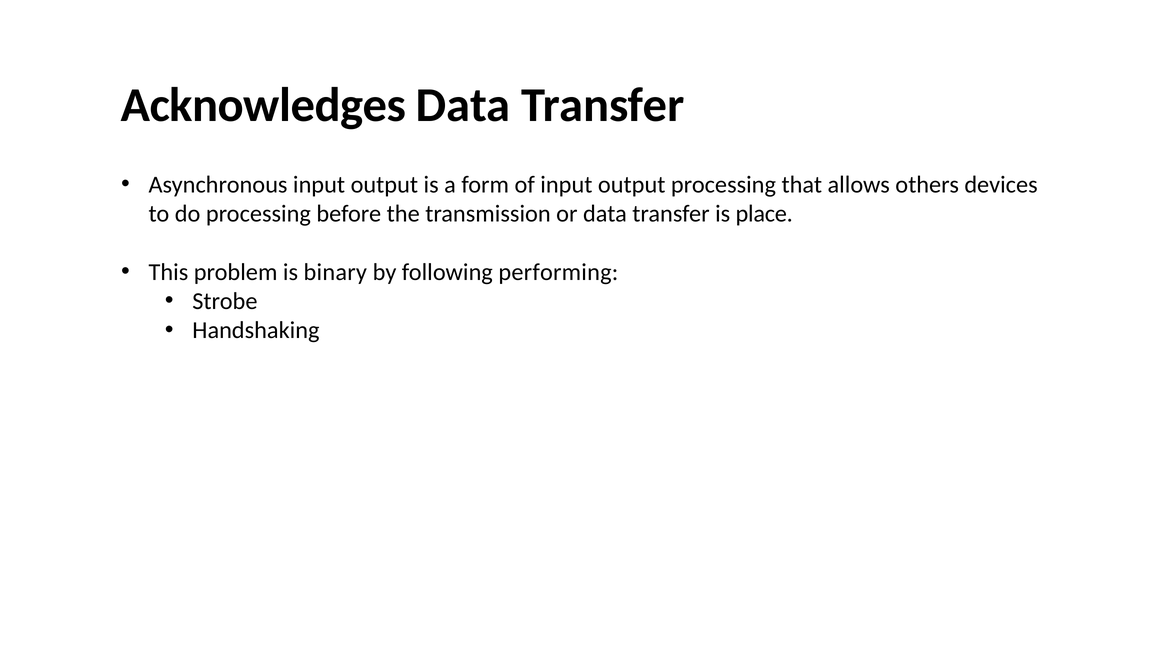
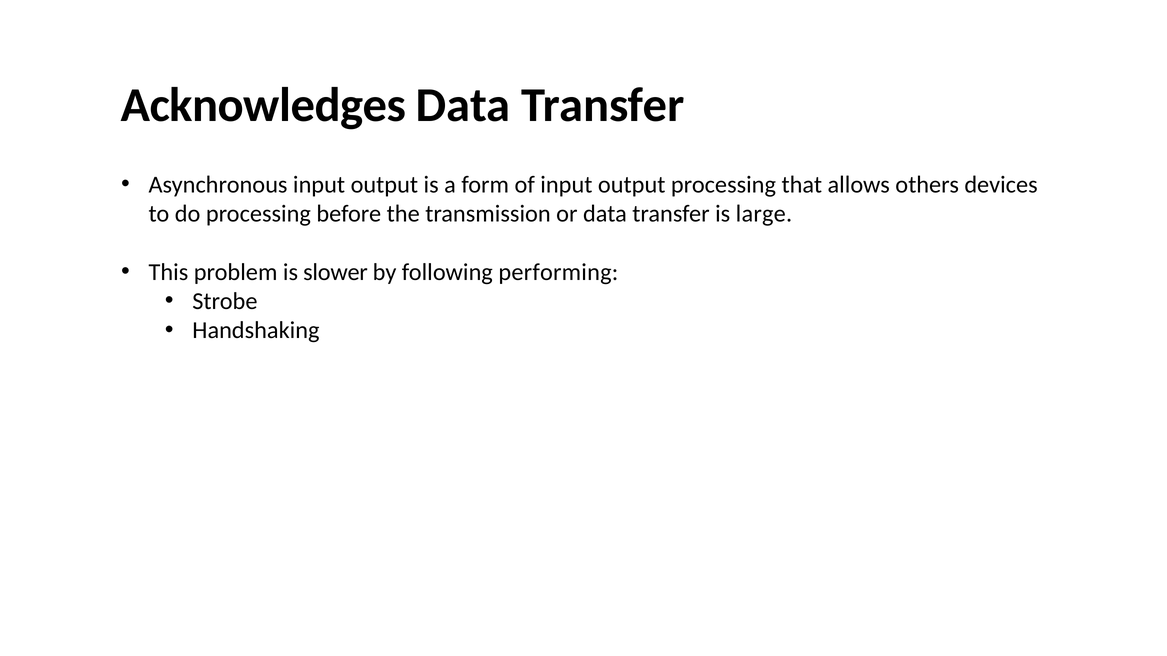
place: place -> large
binary: binary -> slower
